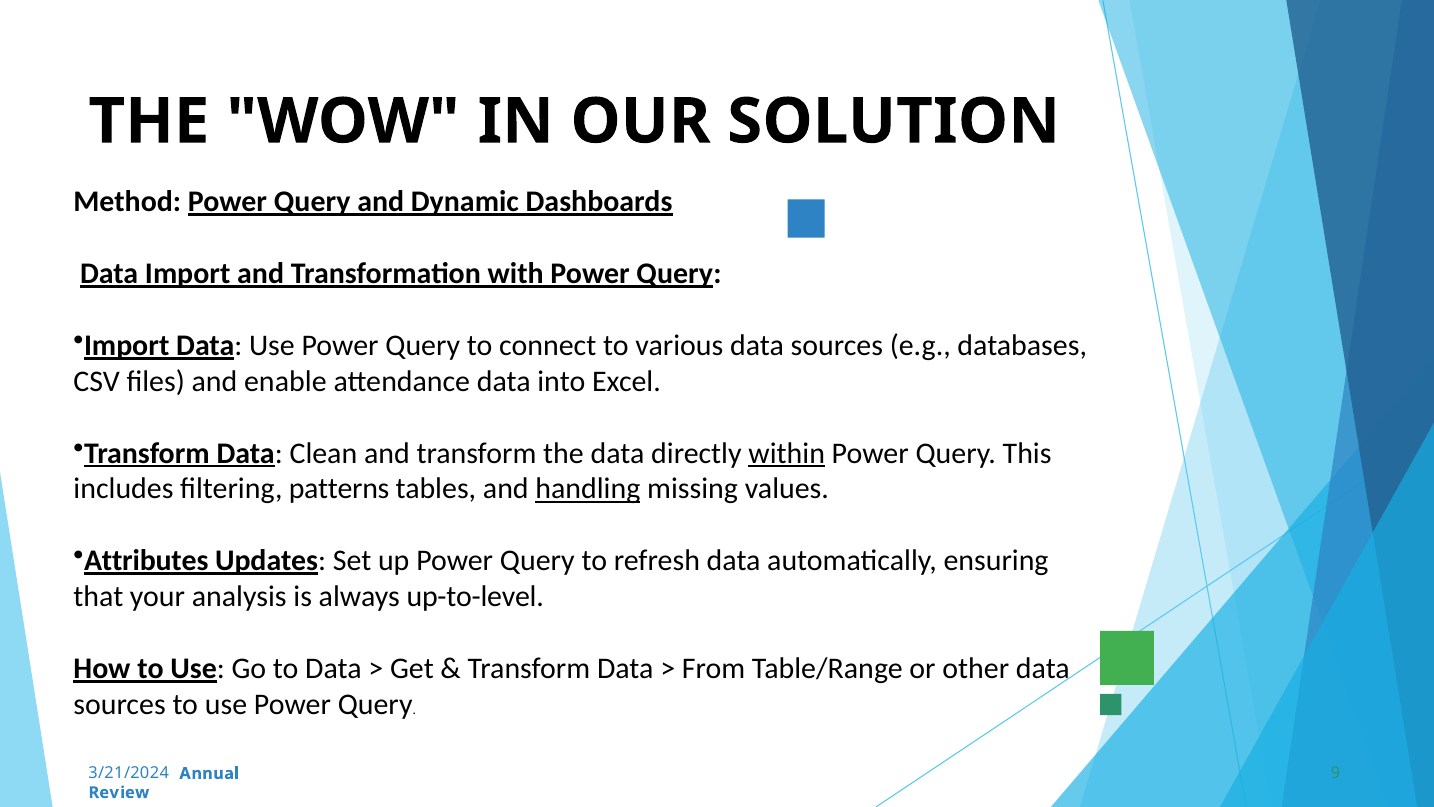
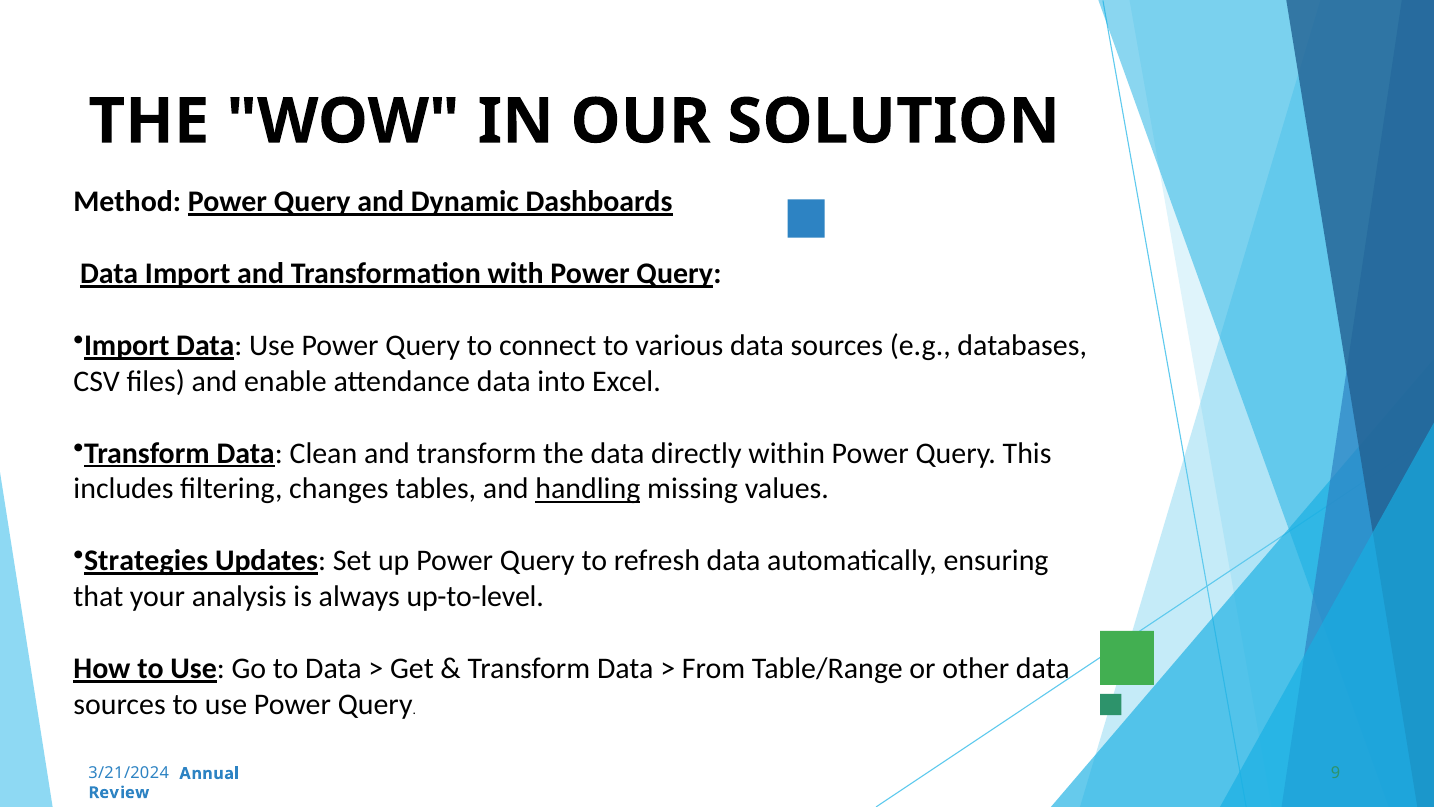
within underline: present -> none
patterns: patterns -> changes
Attributes: Attributes -> Strategies
